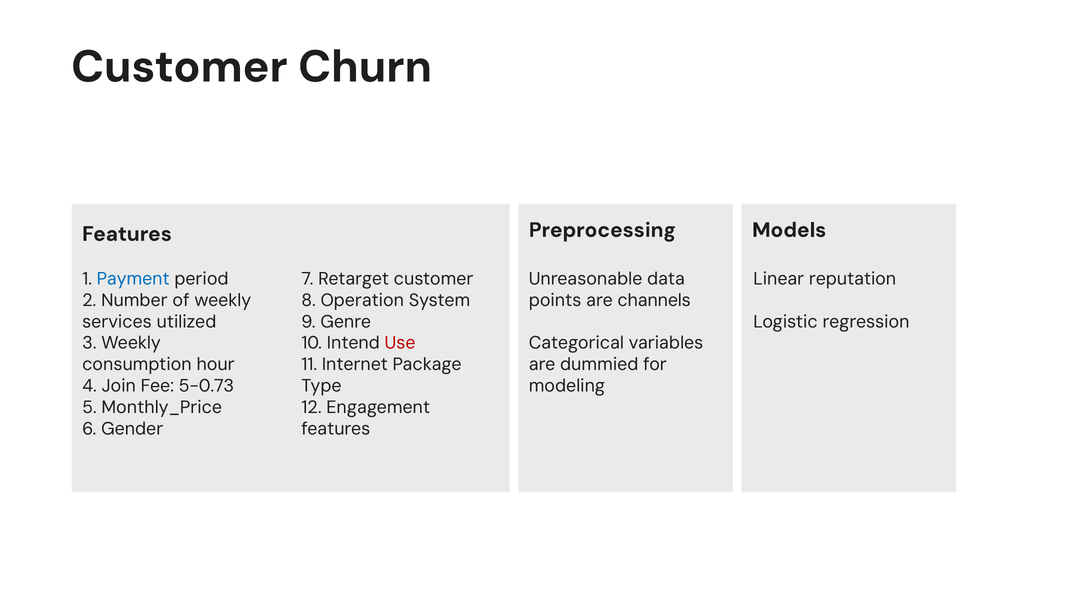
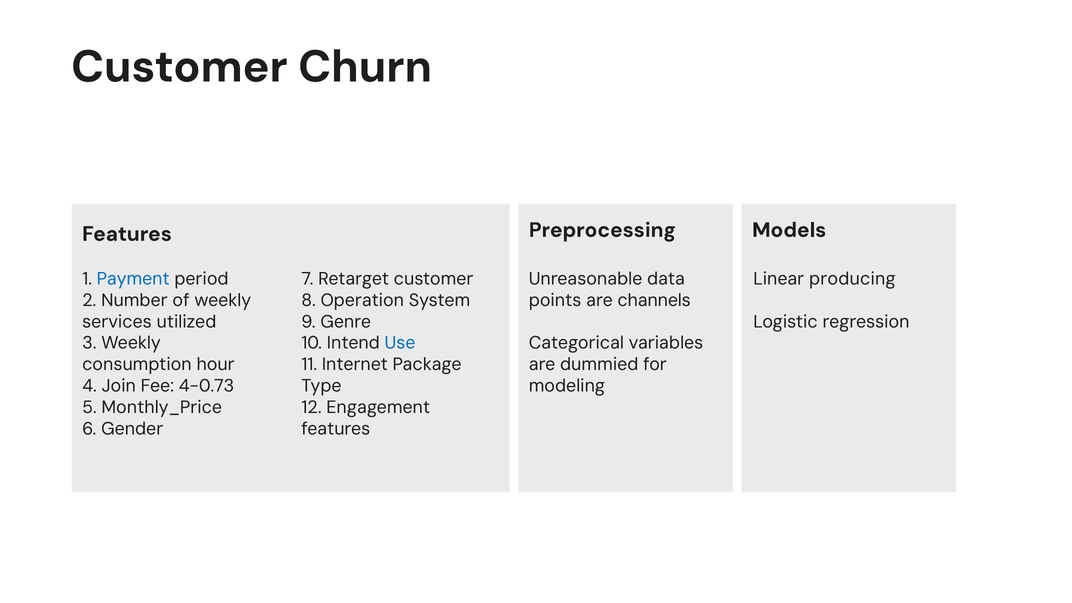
reputation: reputation -> producing
Use colour: red -> blue
5-0.73: 5-0.73 -> 4-0.73
